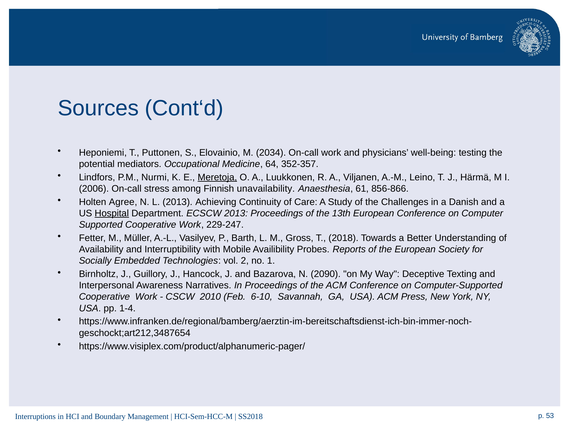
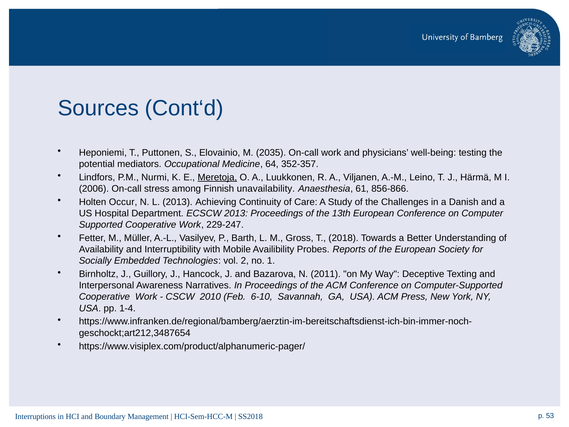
2034: 2034 -> 2035
Agree: Agree -> Occur
Hospital underline: present -> none
2090: 2090 -> 2011
